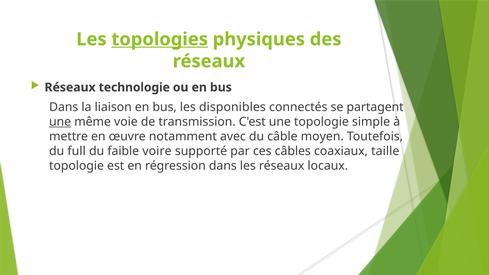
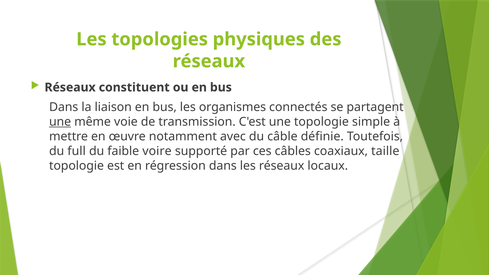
topologies underline: present -> none
technologie: technologie -> constituent
disponibles: disponibles -> organismes
moyen: moyen -> définie
